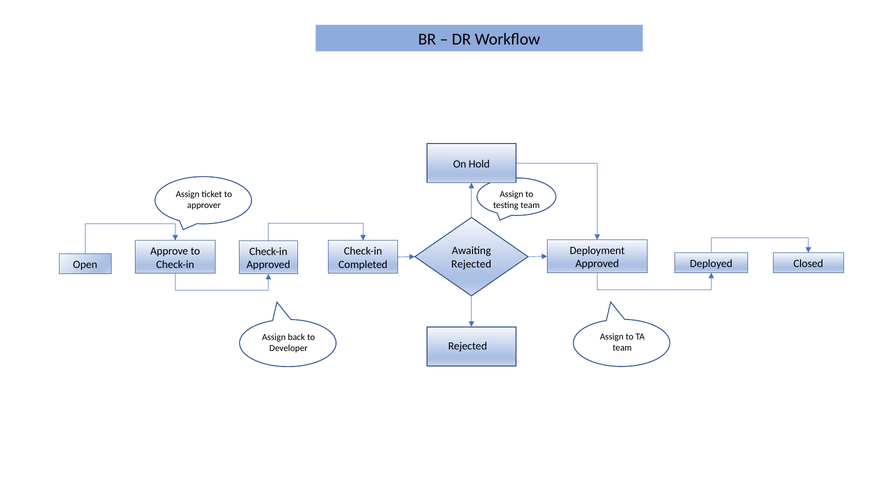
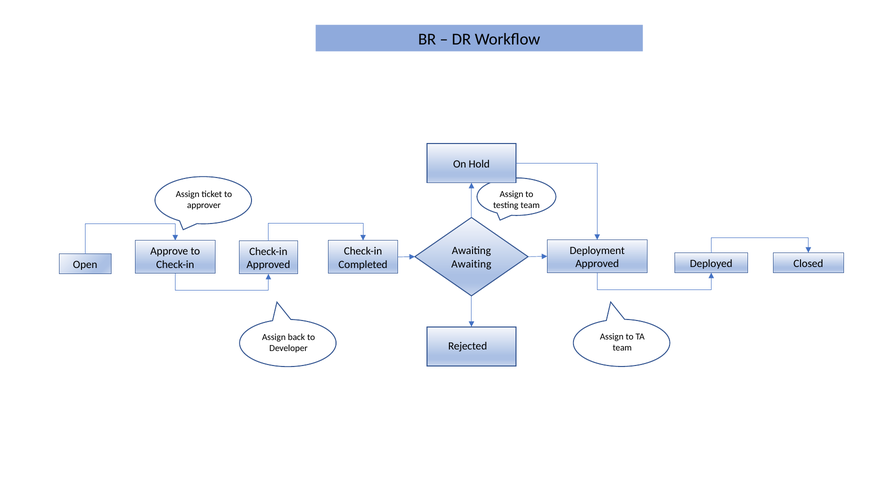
Rejected at (471, 264): Rejected -> Awaiting
